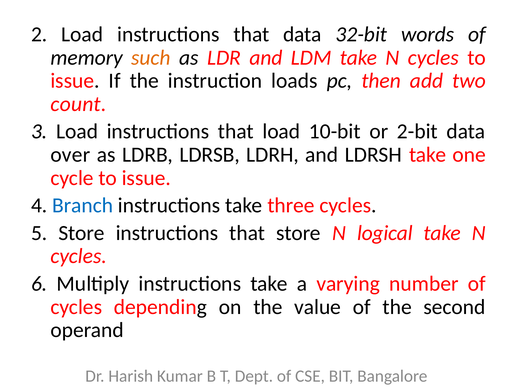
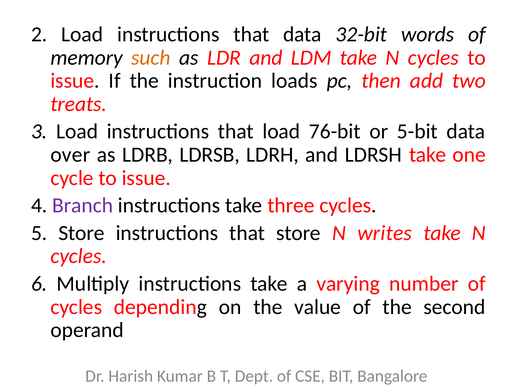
count: count -> treats
10-bit: 10-bit -> 76-bit
2-bit: 2-bit -> 5-bit
Branch colour: blue -> purple
logical: logical -> writes
